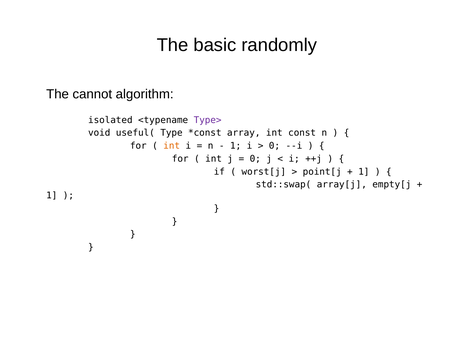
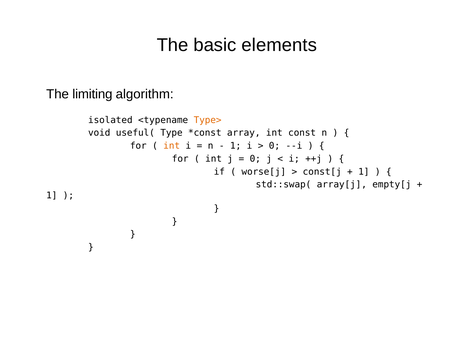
randomly: randomly -> elements
cannot: cannot -> limiting
Type> colour: purple -> orange
worst[j: worst[j -> worse[j
point[j: point[j -> const[j
